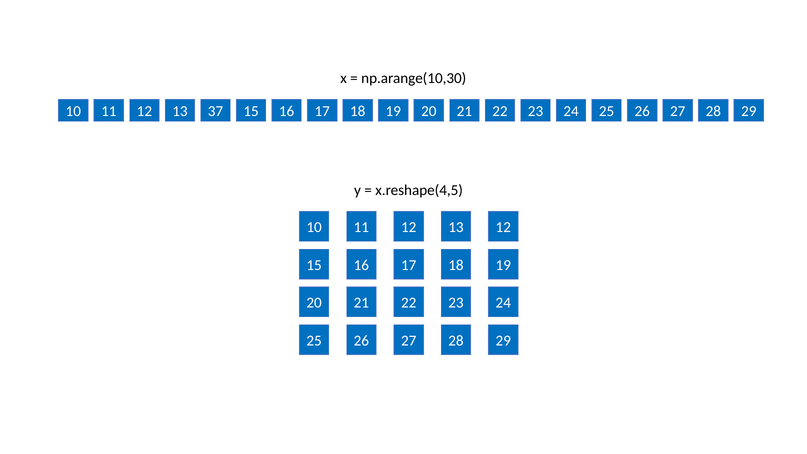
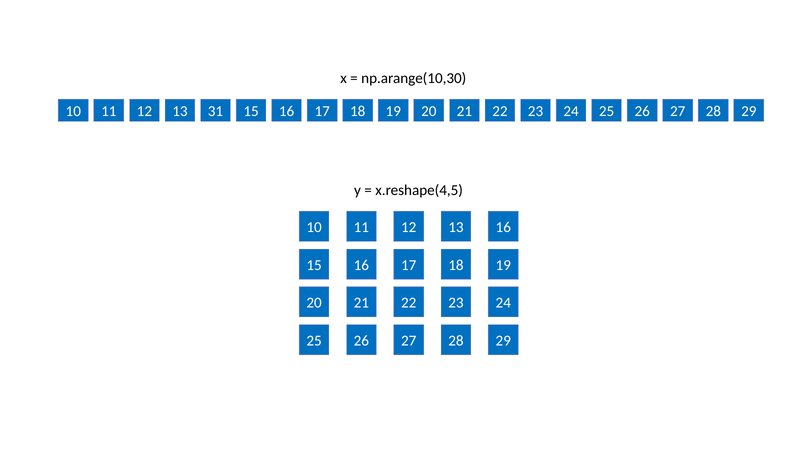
37: 37 -> 31
13 12: 12 -> 16
